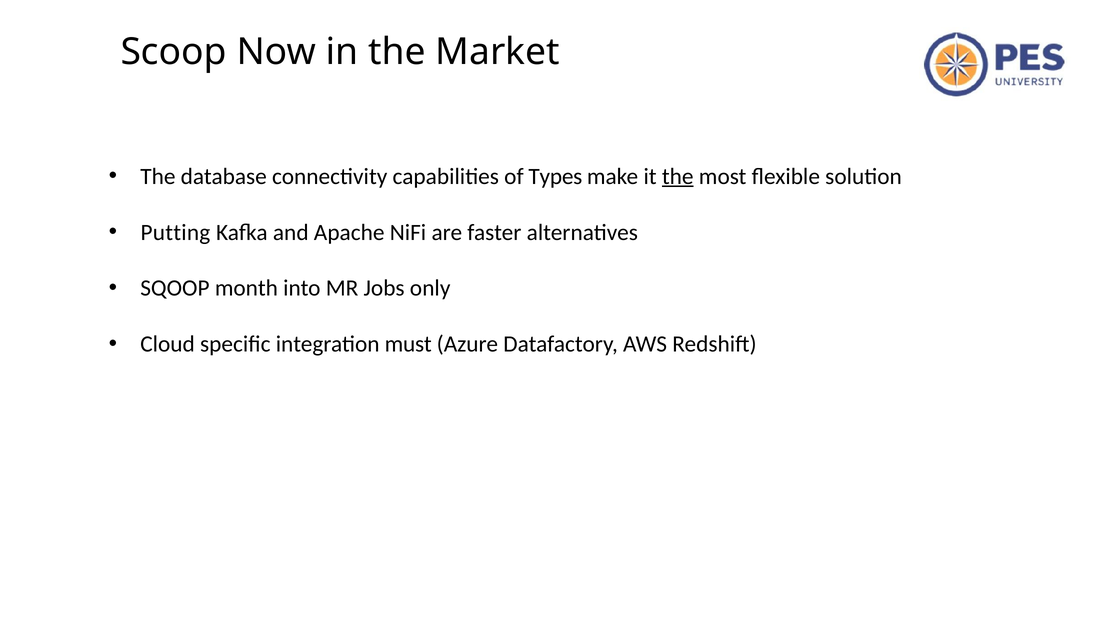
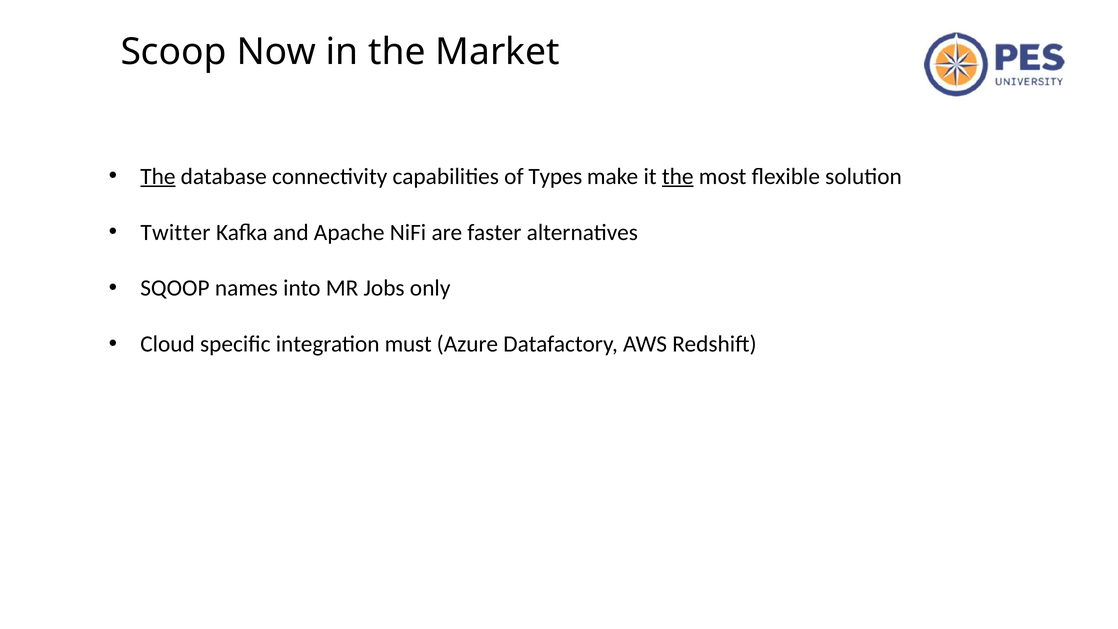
The at (158, 176) underline: none -> present
Putting: Putting -> Twitter
month: month -> names
